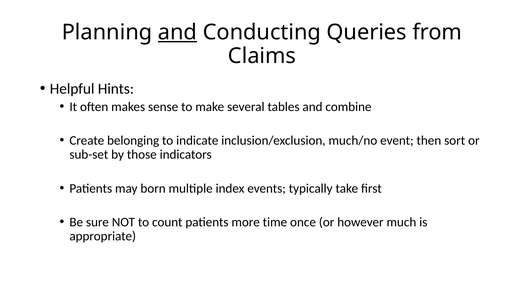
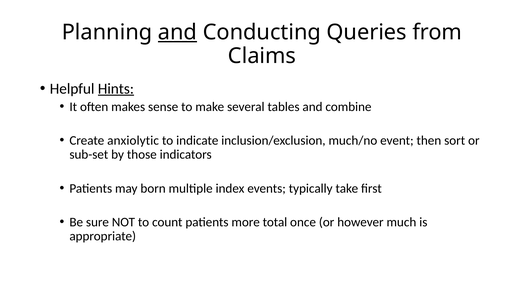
Hints underline: none -> present
belonging: belonging -> anxiolytic
time: time -> total
